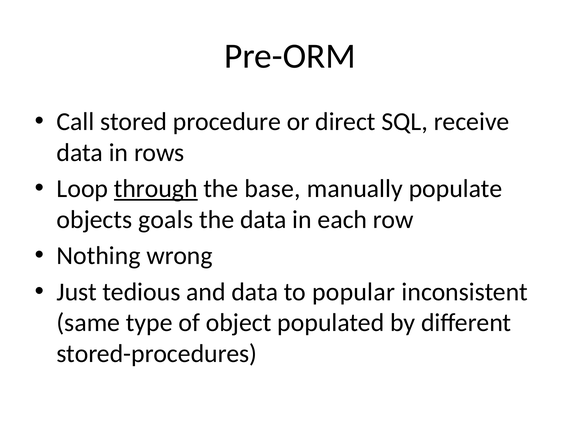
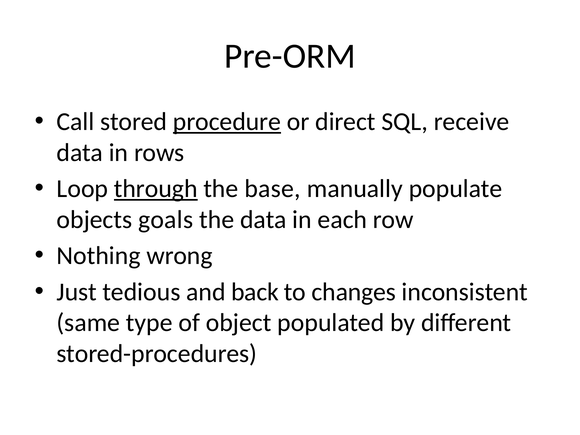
procedure underline: none -> present
and data: data -> back
popular: popular -> changes
